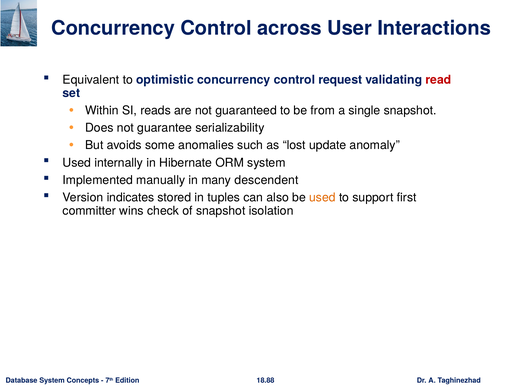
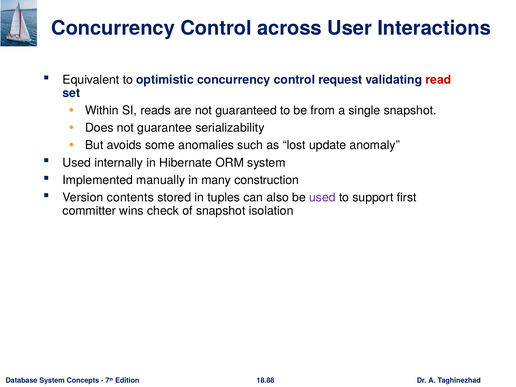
descendent: descendent -> construction
indicates: indicates -> contents
used at (322, 198) colour: orange -> purple
